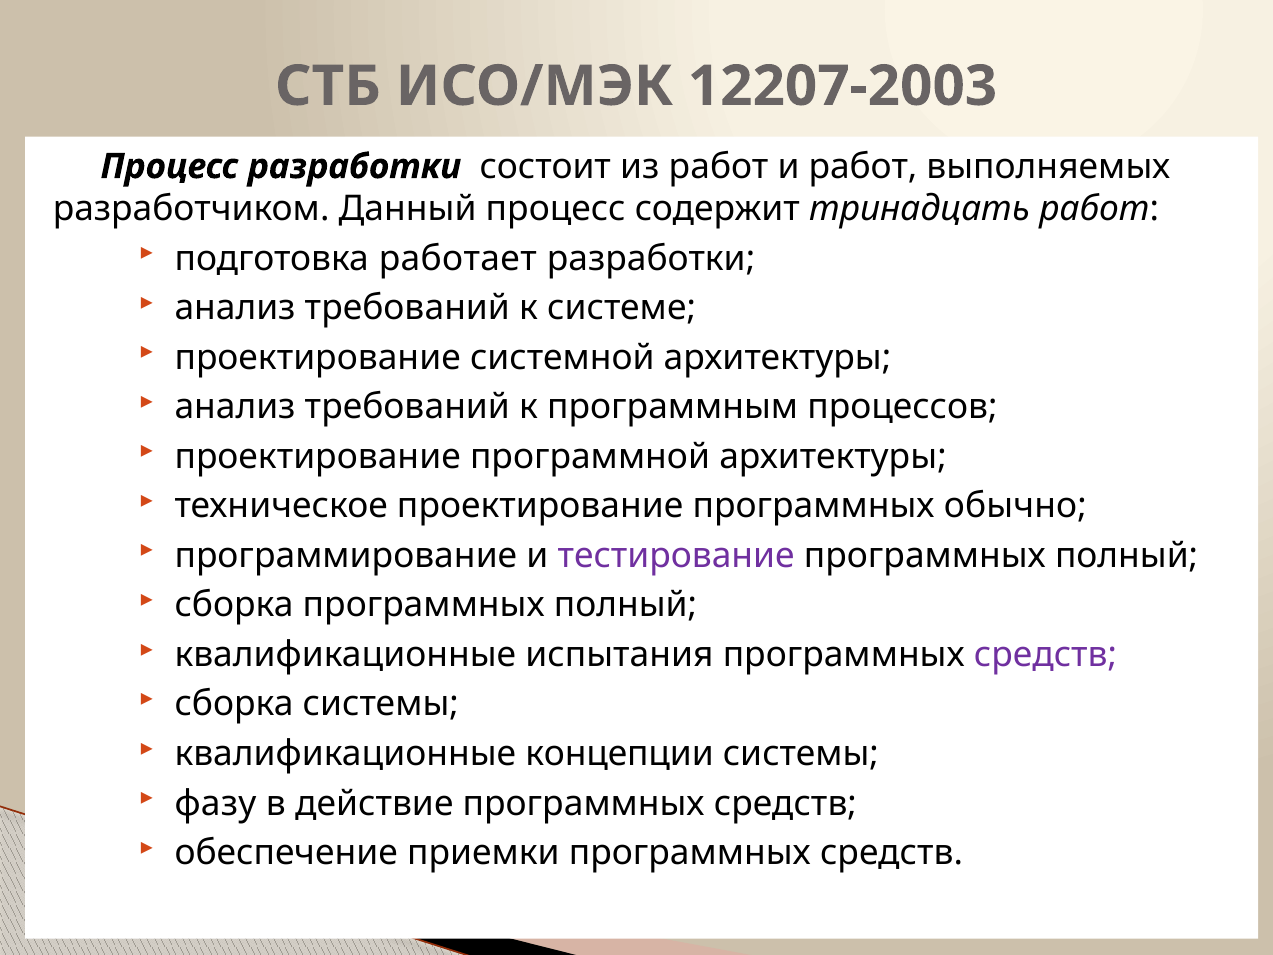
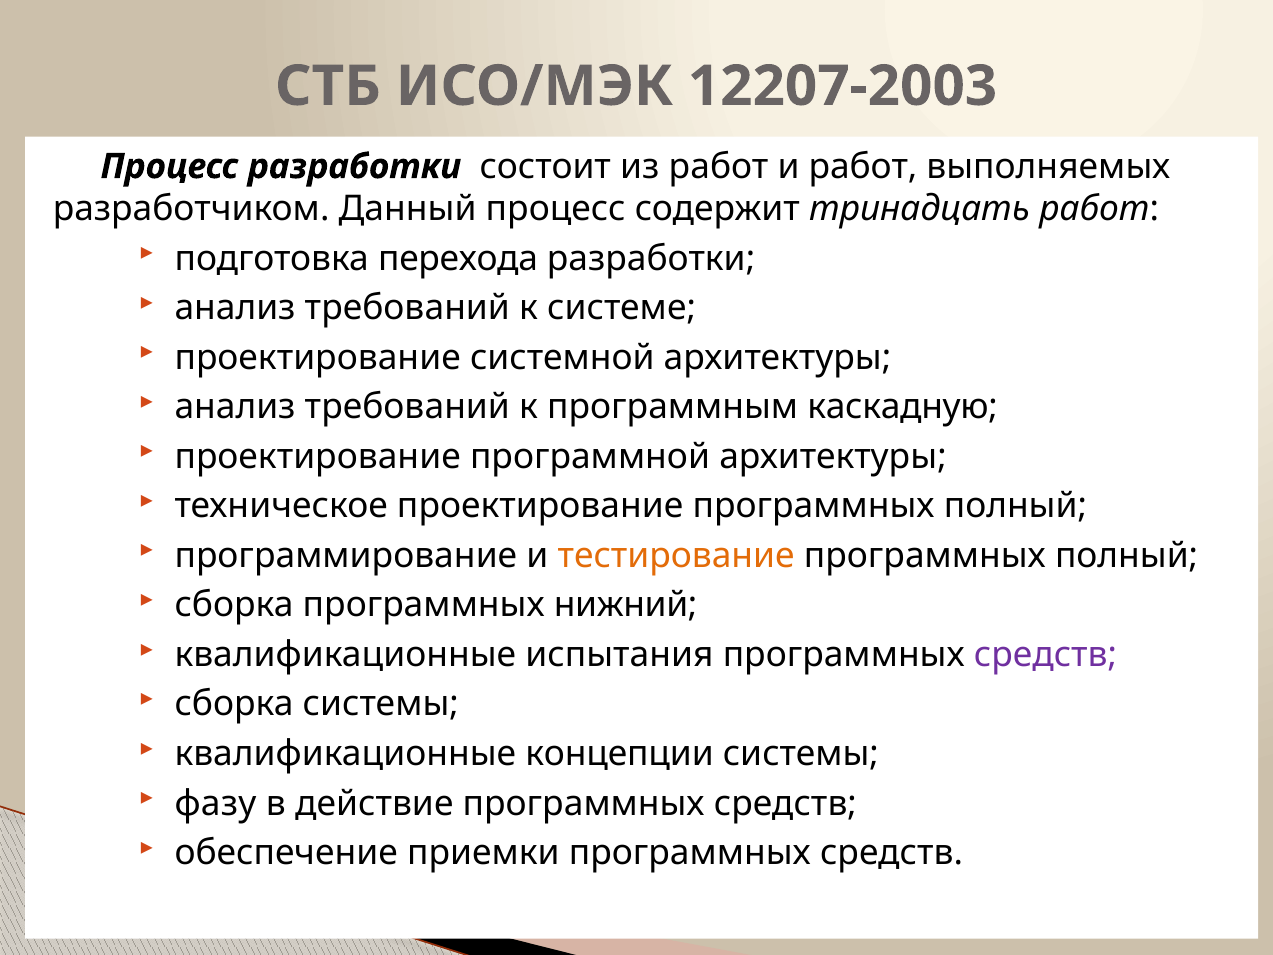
работает: работает -> перехода
процессов: процессов -> каскадную
проектирование программных обычно: обычно -> полный
тестирование colour: purple -> orange
сборка программных полный: полный -> нижний
